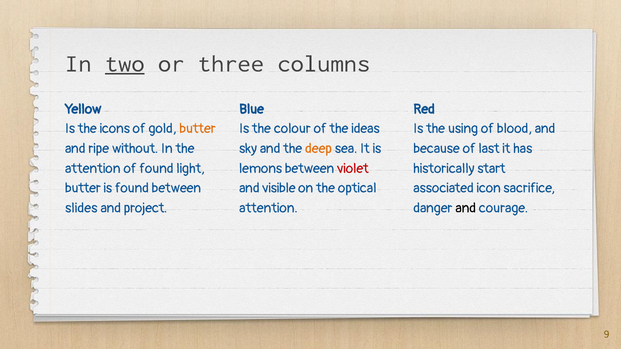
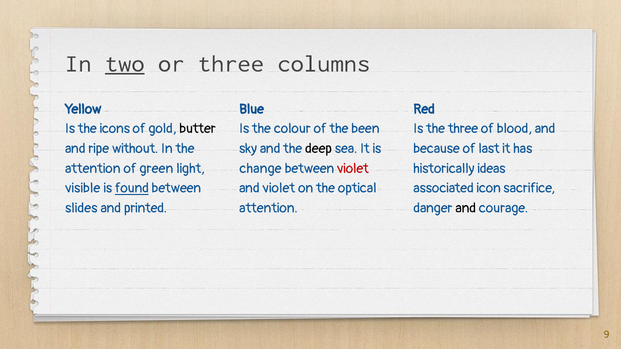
butter at (198, 129) colour: orange -> black
ideas: ideas -> been
the using: using -> three
deep colour: orange -> black
of found: found -> green
lemons: lemons -> change
start: start -> ideas
butter at (83, 189): butter -> visible
found at (132, 189) underline: none -> present
and visible: visible -> violet
project: project -> printed
